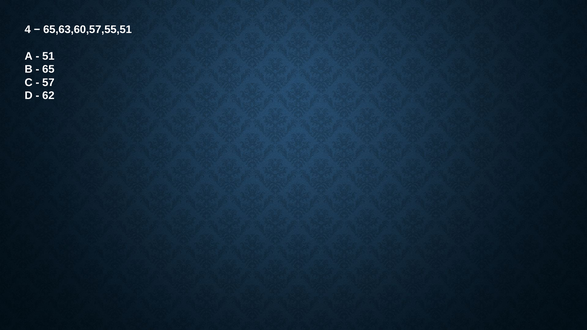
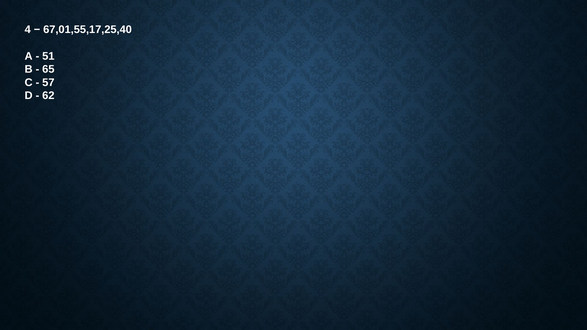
65,63,60,57,55,51: 65,63,60,57,55,51 -> 67,01,55,17,25,40
